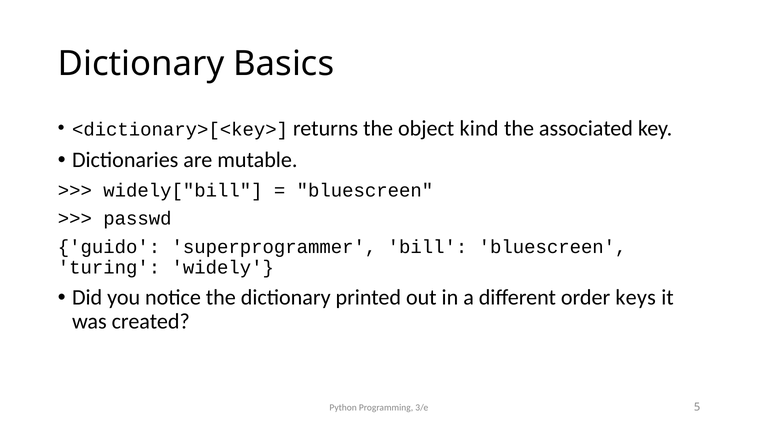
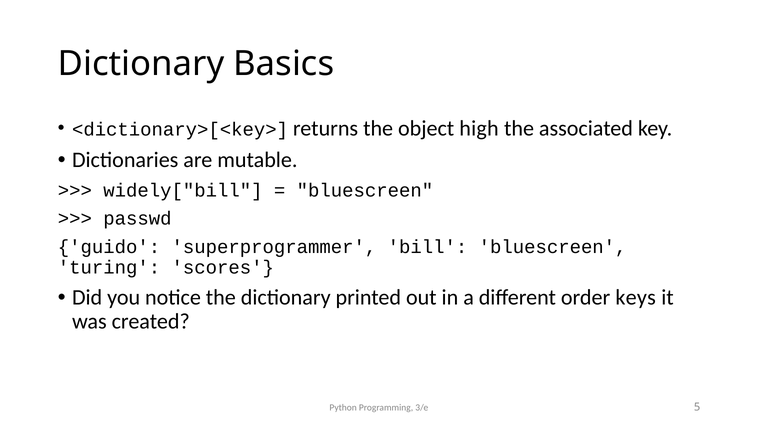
kind: kind -> high
widely: widely -> scores
